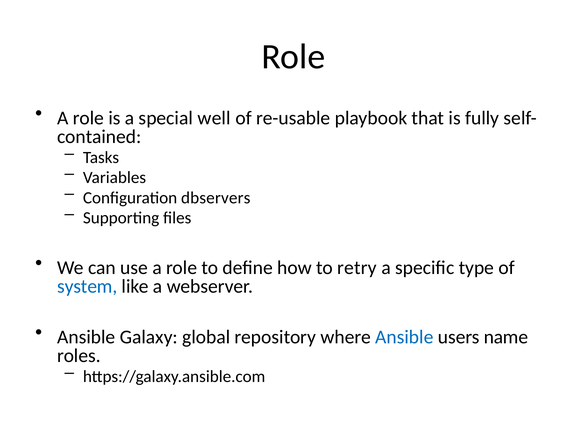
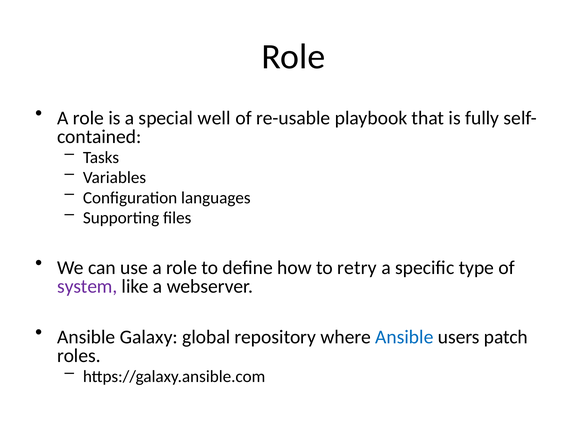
dbservers: dbservers -> languages
system colour: blue -> purple
name: name -> patch
